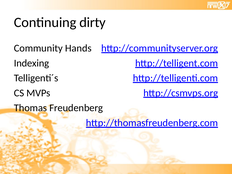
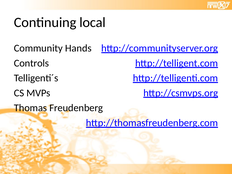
dirty: dirty -> local
Indexing: Indexing -> Controls
